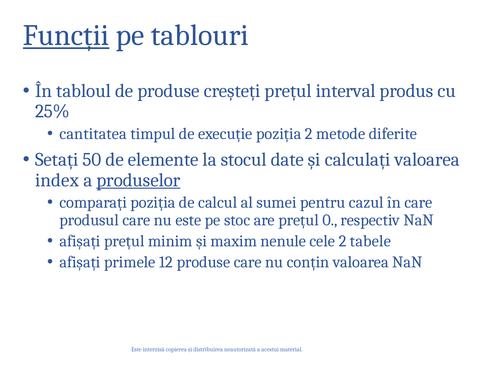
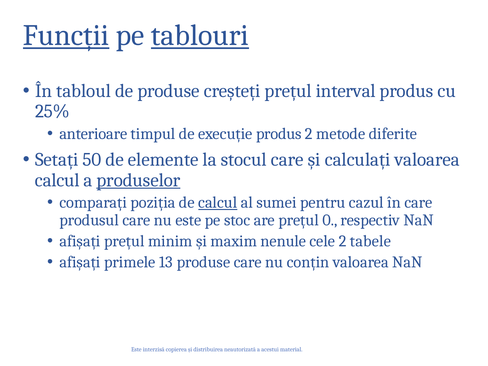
tablouri underline: none -> present
cantitatea: cantitatea -> anterioare
execuție poziția: poziția -> produs
stocul date: date -> care
index at (57, 180): index -> calcul
calcul at (218, 203) underline: none -> present
12: 12 -> 13
